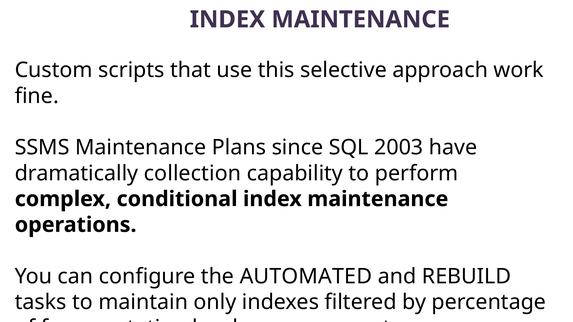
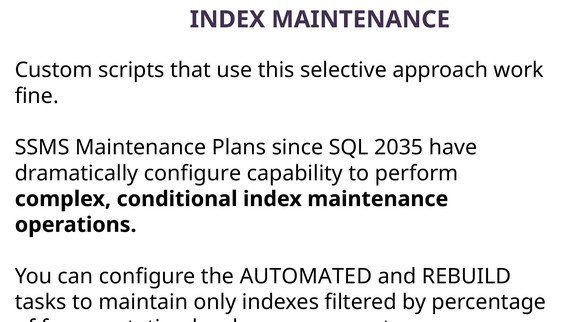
2003: 2003 -> 2035
dramatically collection: collection -> configure
